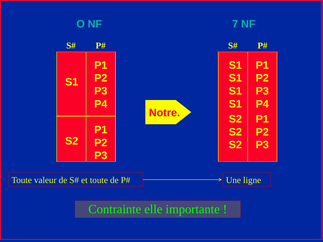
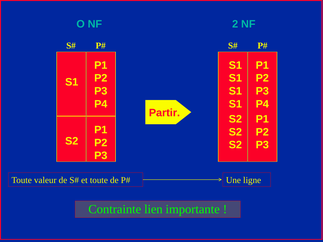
7: 7 -> 2
Notre: Notre -> Partir
elle: elle -> lien
